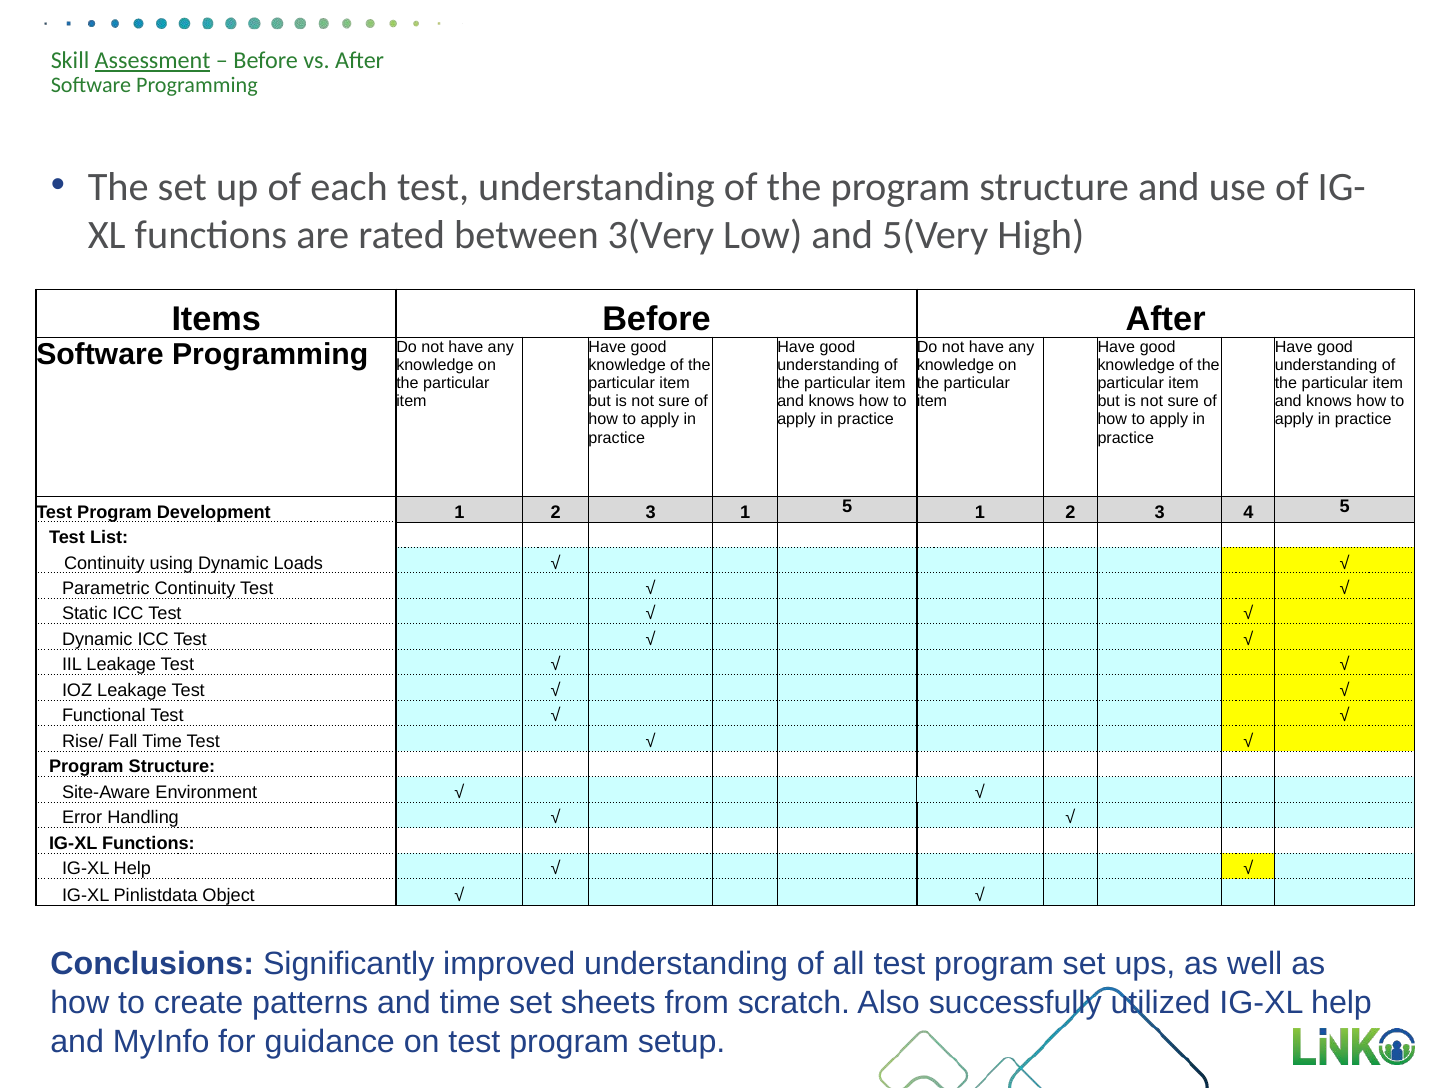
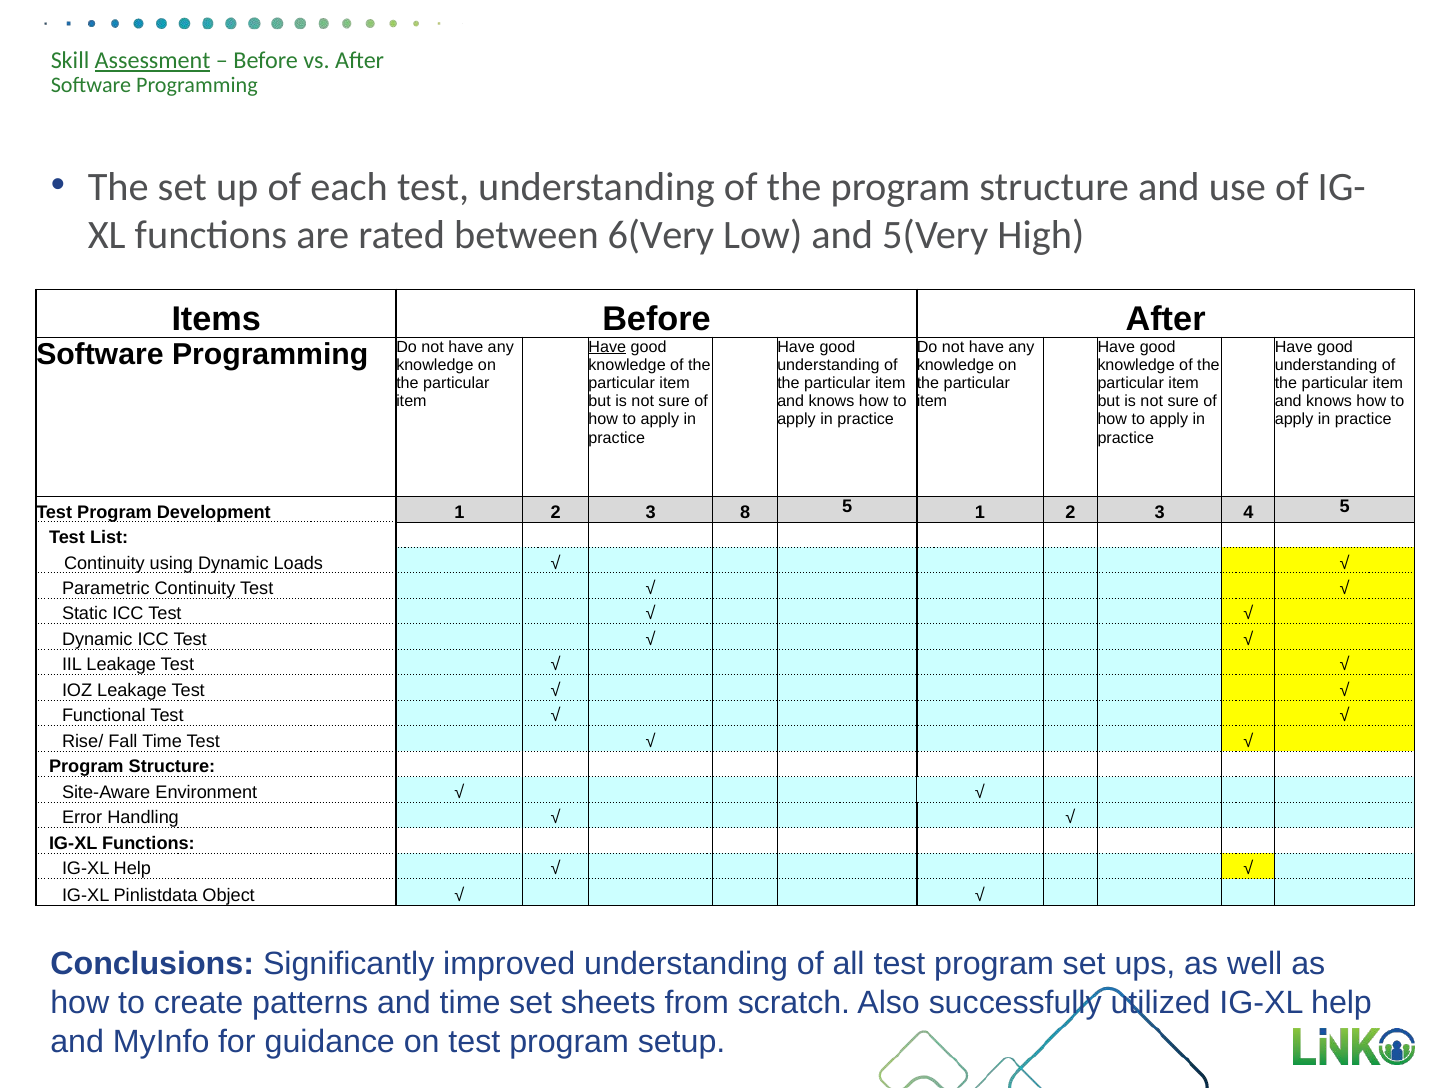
3(Very: 3(Very -> 6(Very
Have at (607, 347) underline: none -> present
3 1: 1 -> 8
